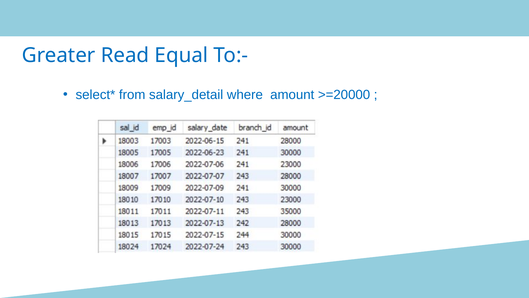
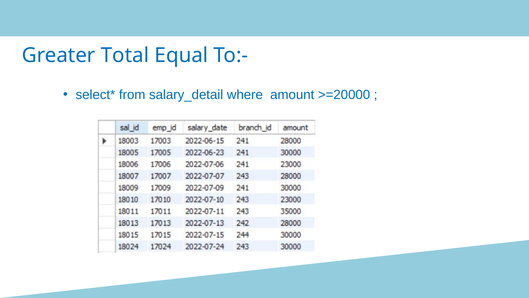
Read: Read -> Total
